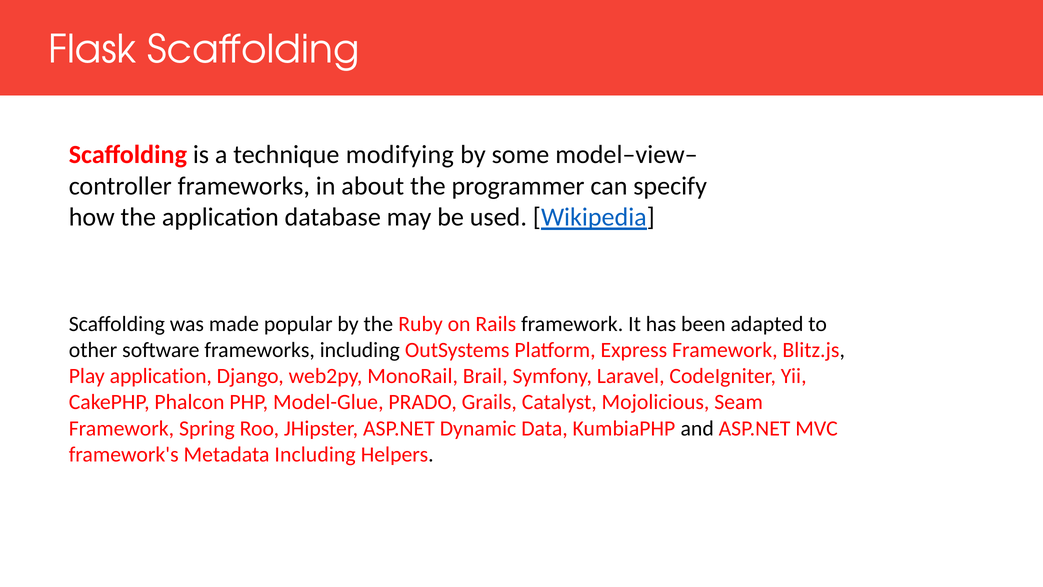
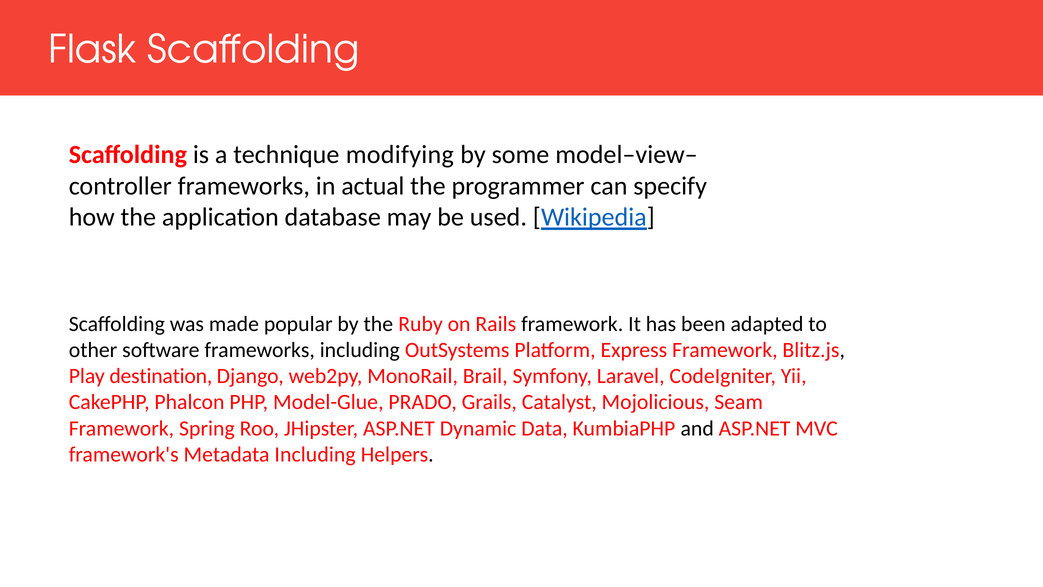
about: about -> actual
Play application: application -> destination
